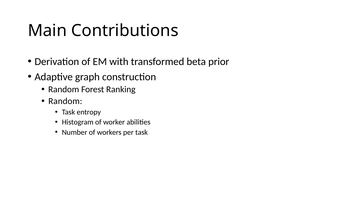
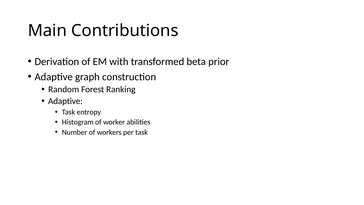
Random at (65, 101): Random -> Adaptive
